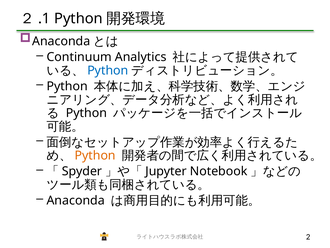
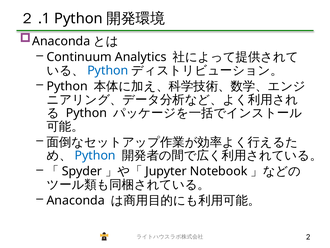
Python at (95, 155) colour: orange -> blue
